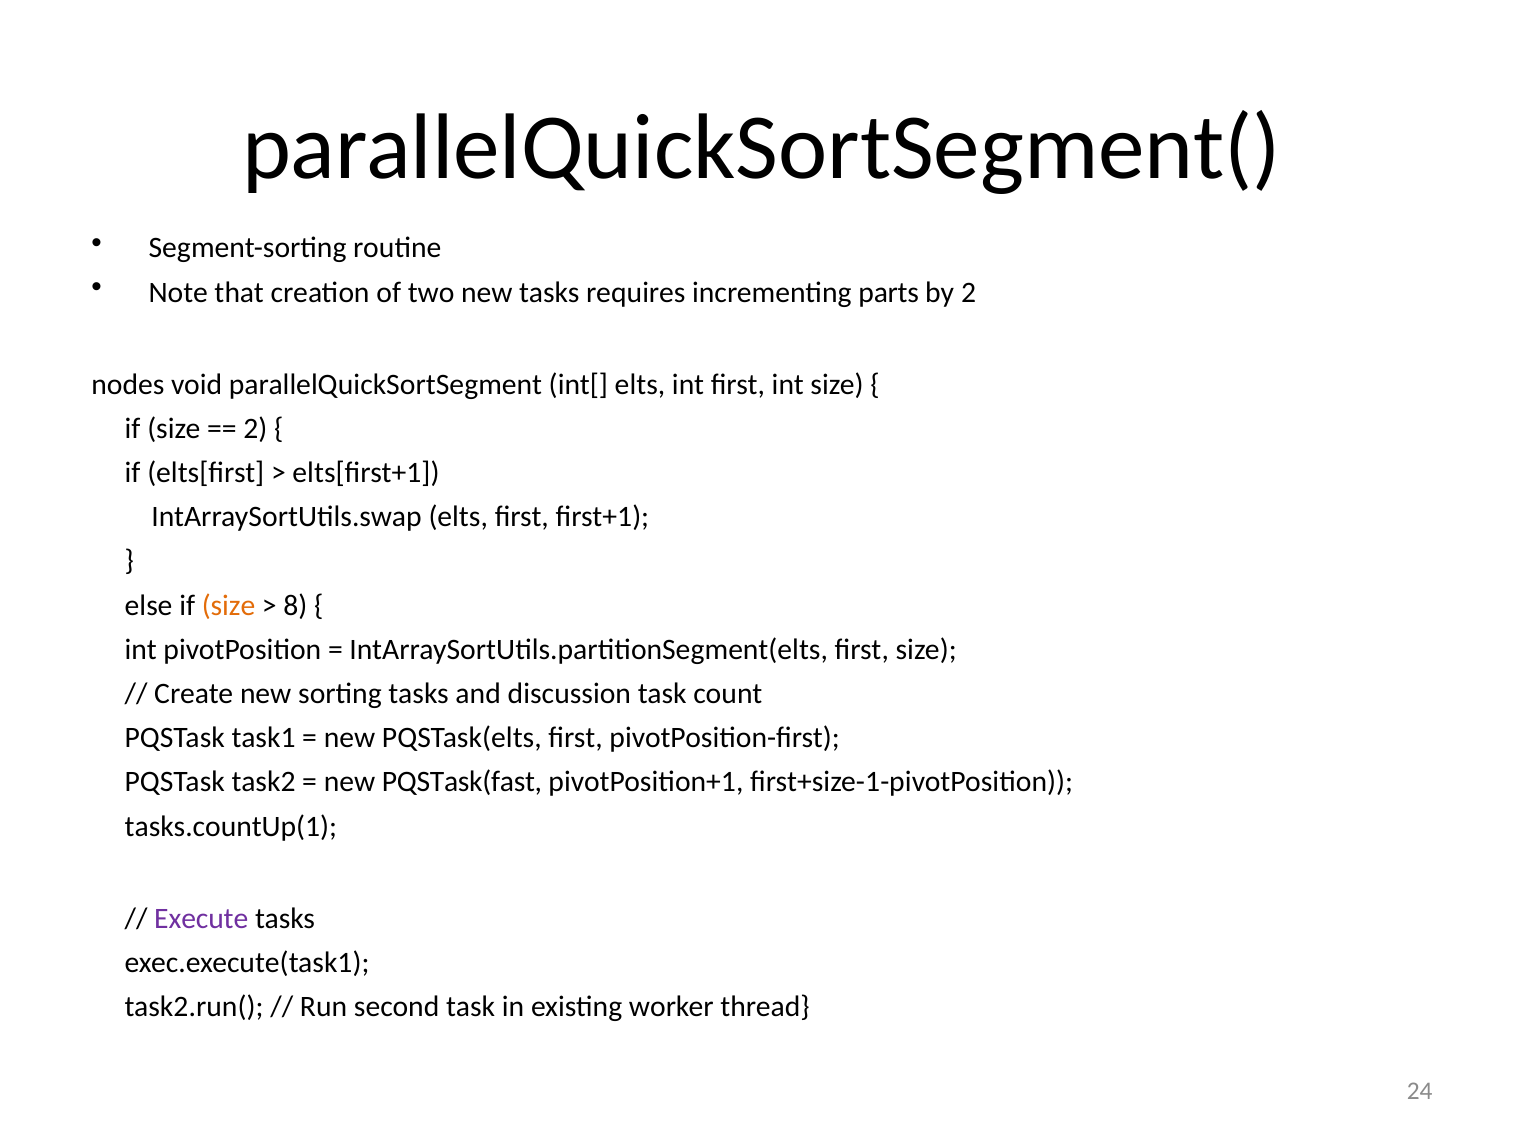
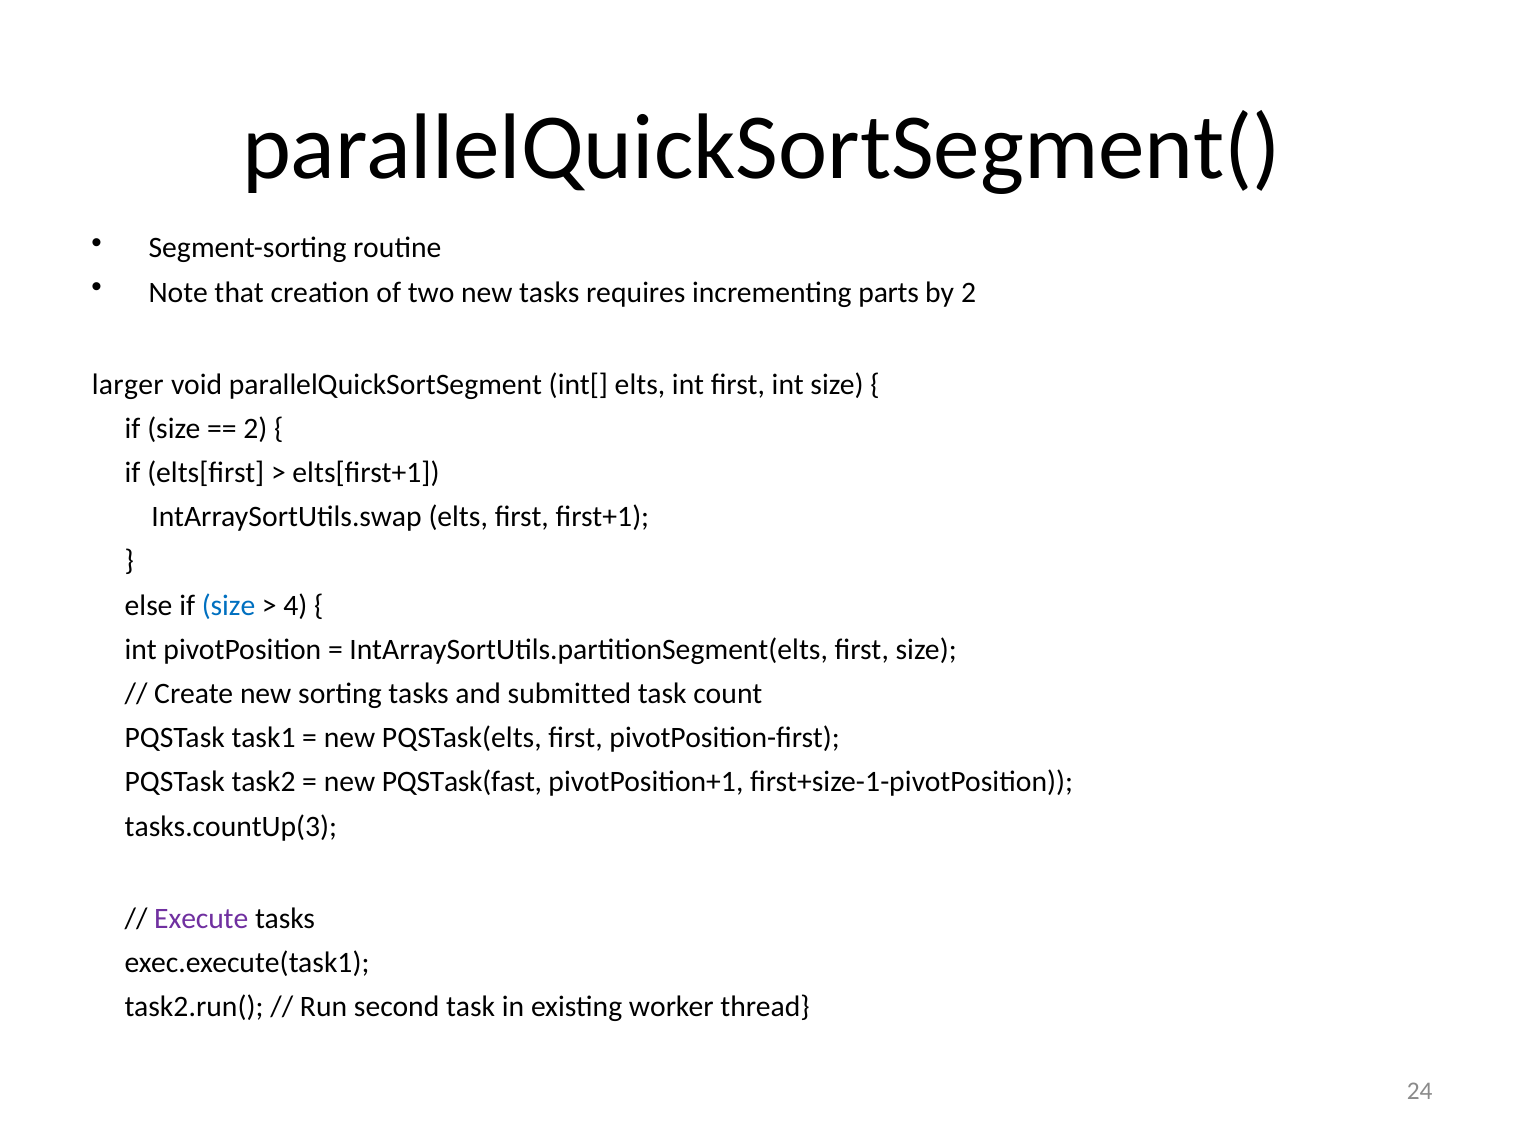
nodes: nodes -> larger
size at (229, 605) colour: orange -> blue
8: 8 -> 4
discussion: discussion -> submitted
tasks.countUp(1: tasks.countUp(1 -> tasks.countUp(3
